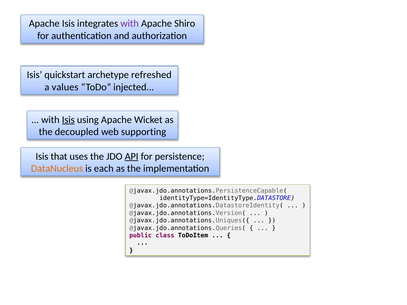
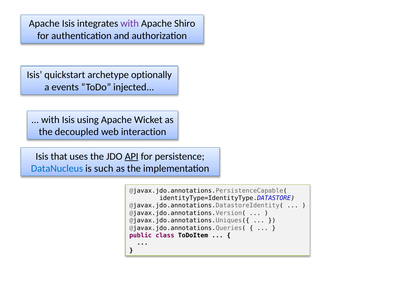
refreshed: refreshed -> optionally
values: values -> events
Isis at (68, 120) underline: present -> none
supporting: supporting -> interaction
DataNucleus colour: orange -> blue
each: each -> such
